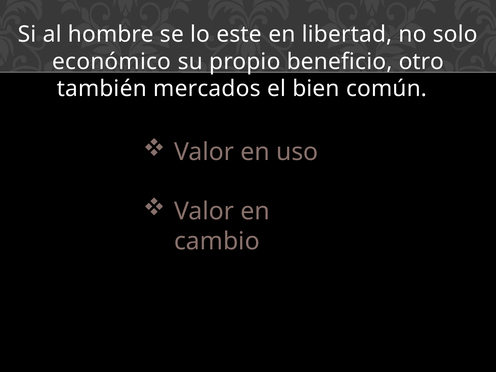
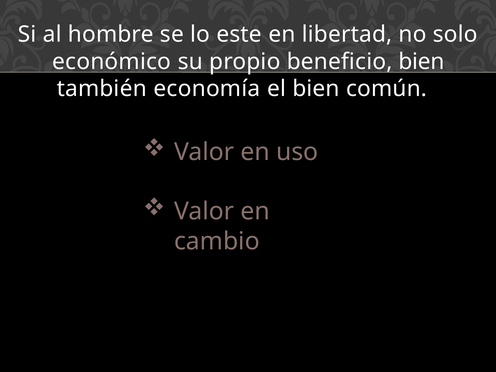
beneficio otro: otro -> bien
mercados: mercados -> economía
